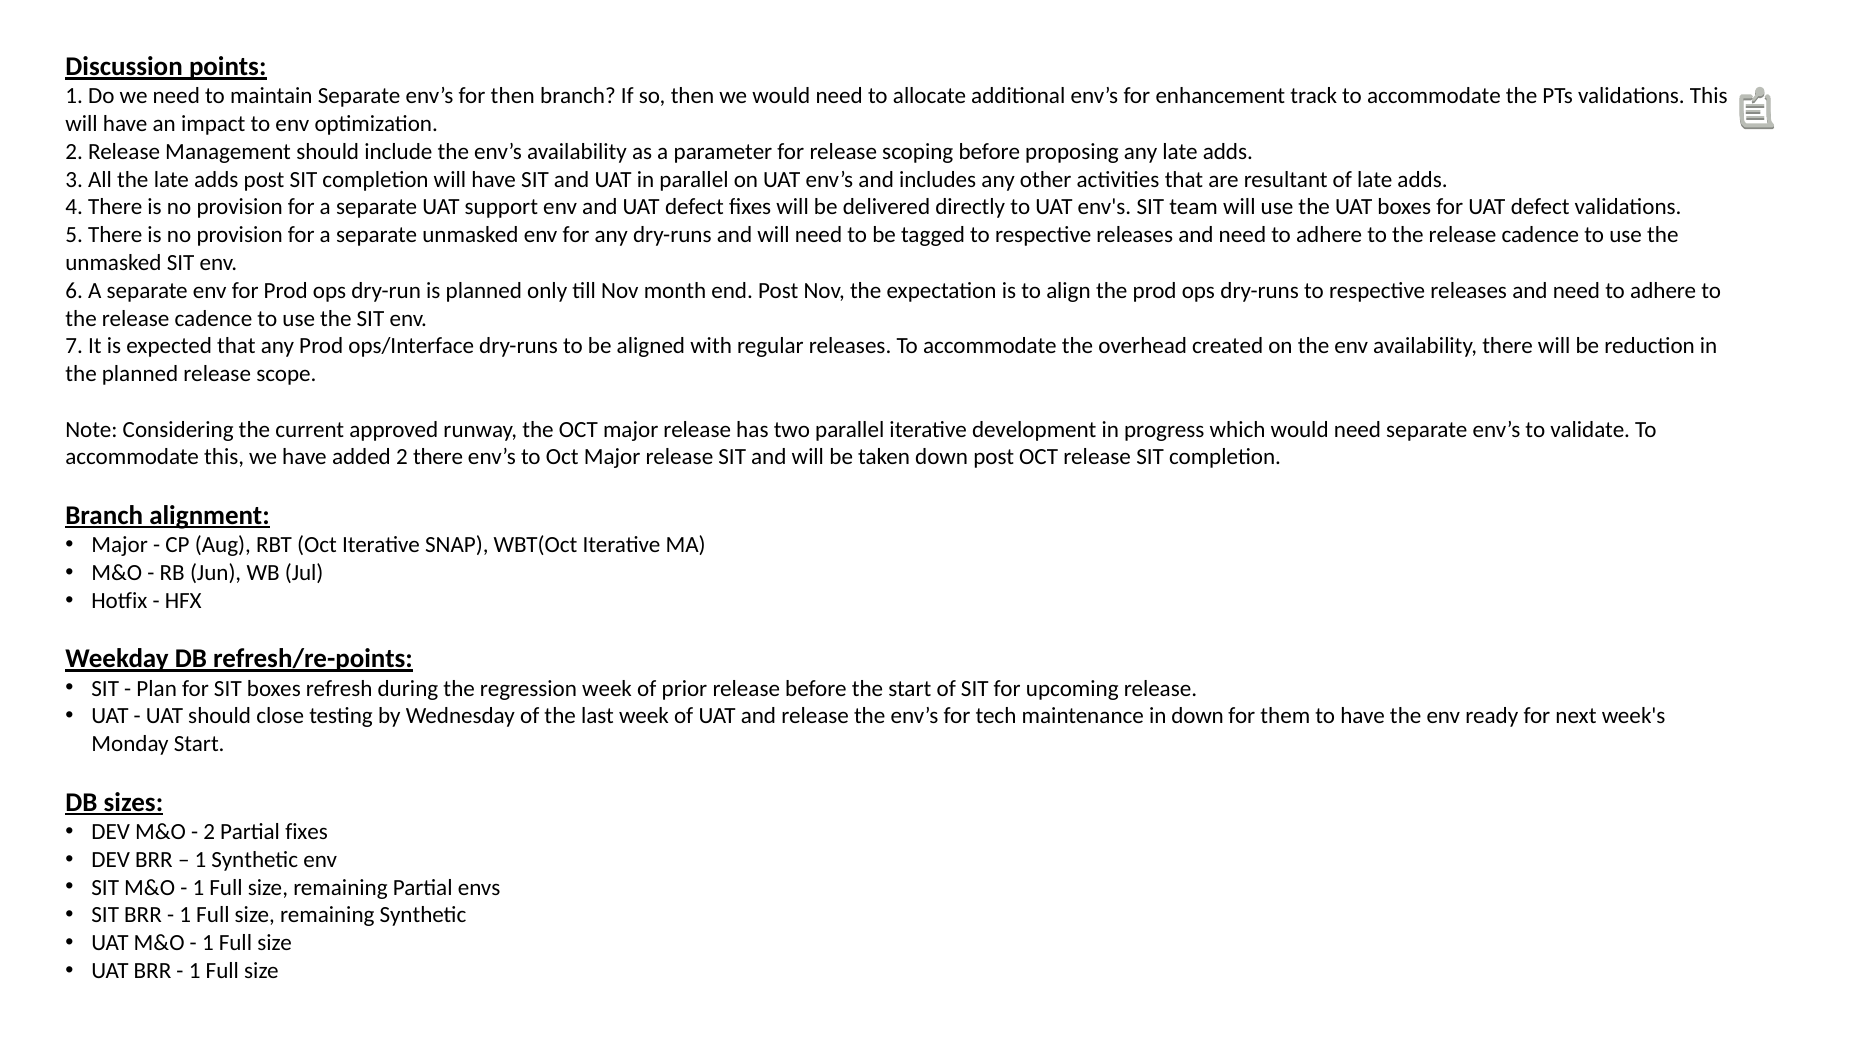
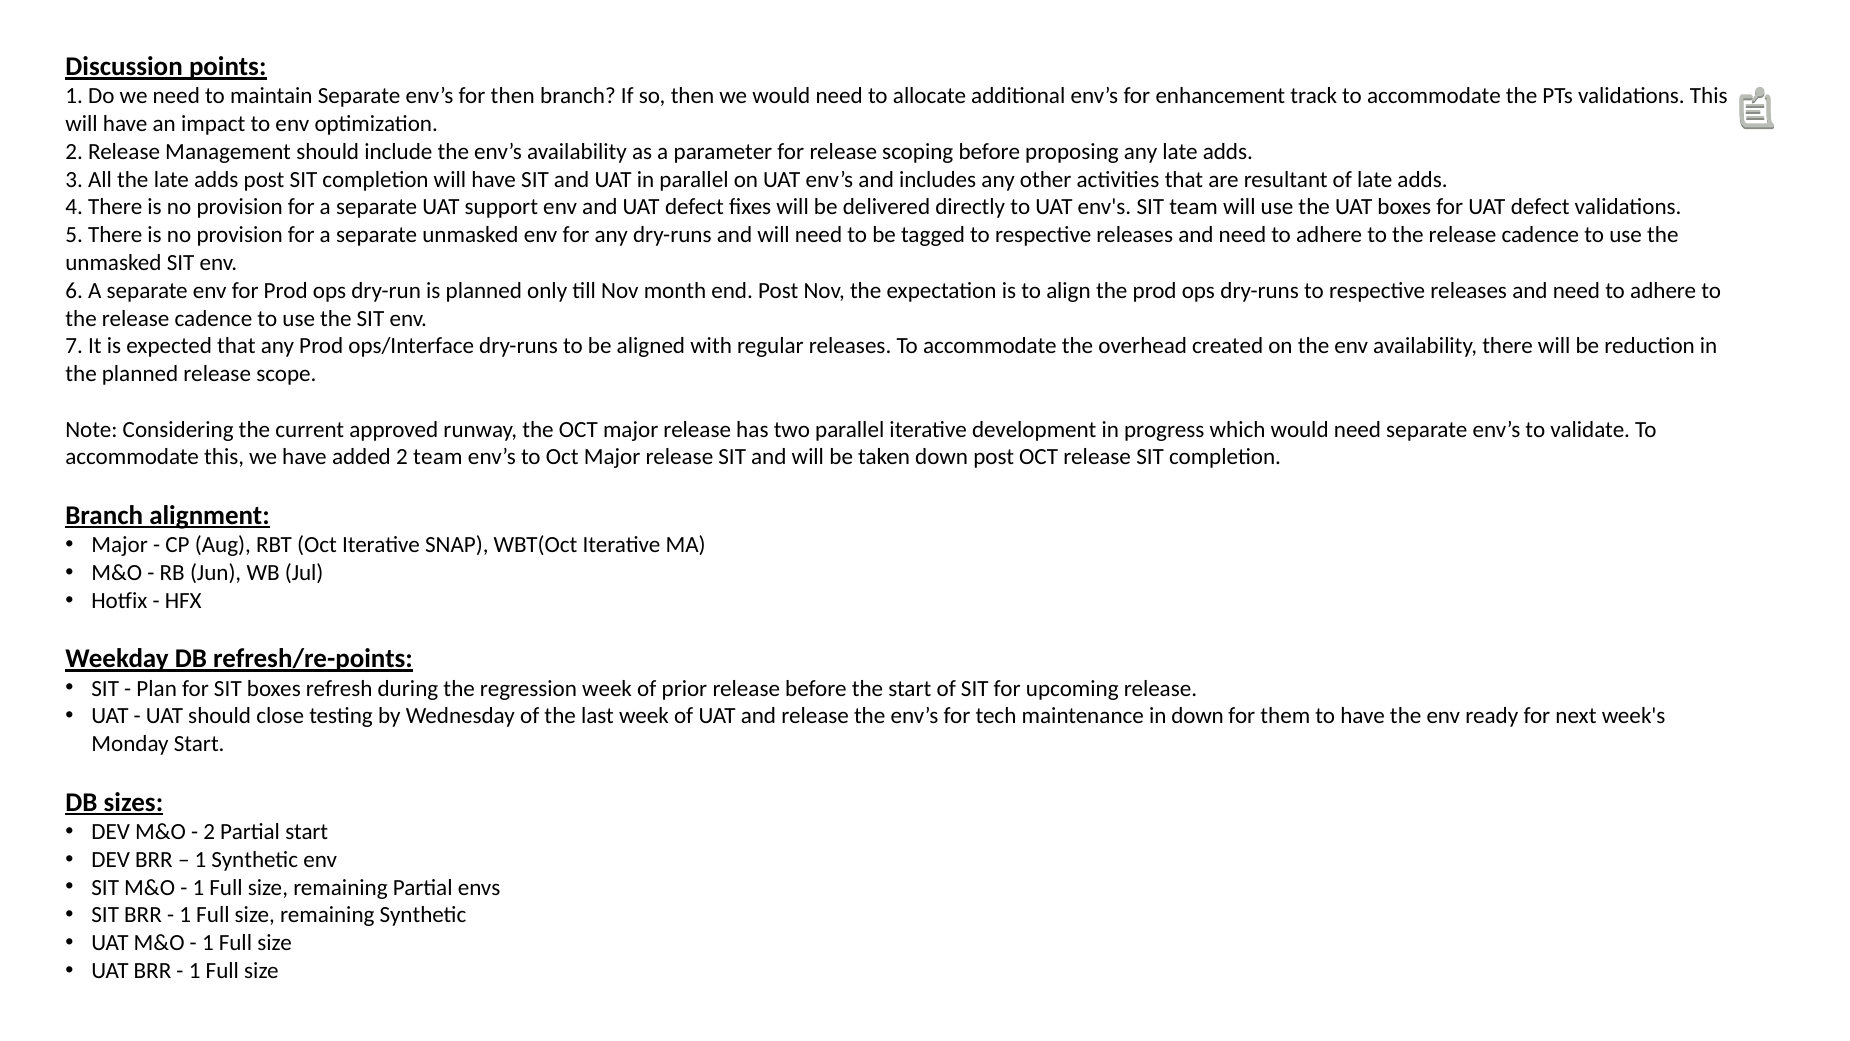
2 there: there -> team
Partial fixes: fixes -> start
